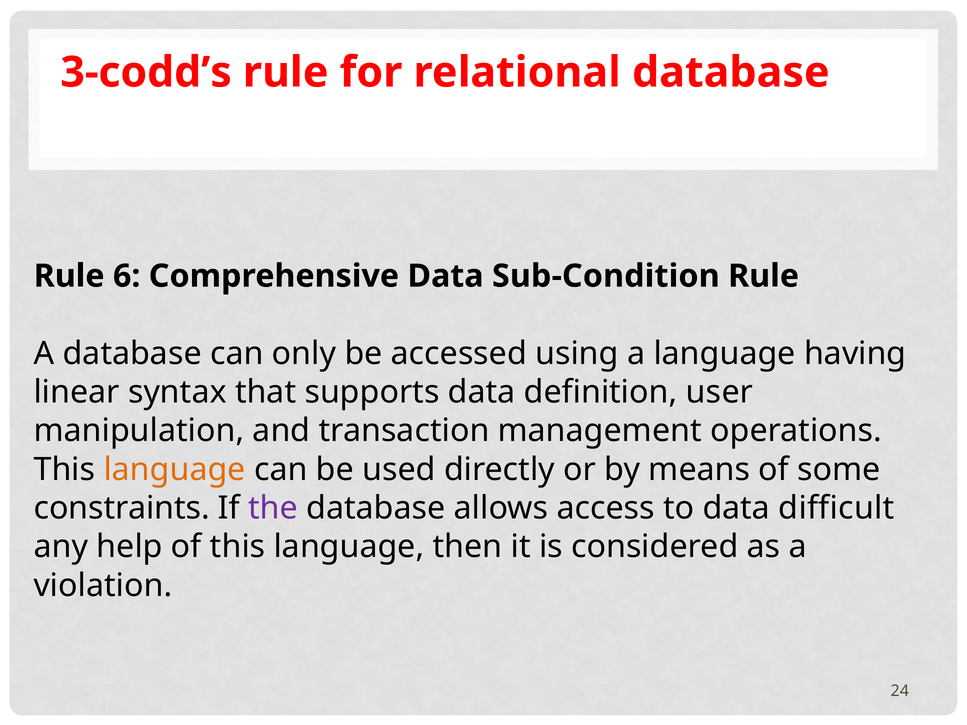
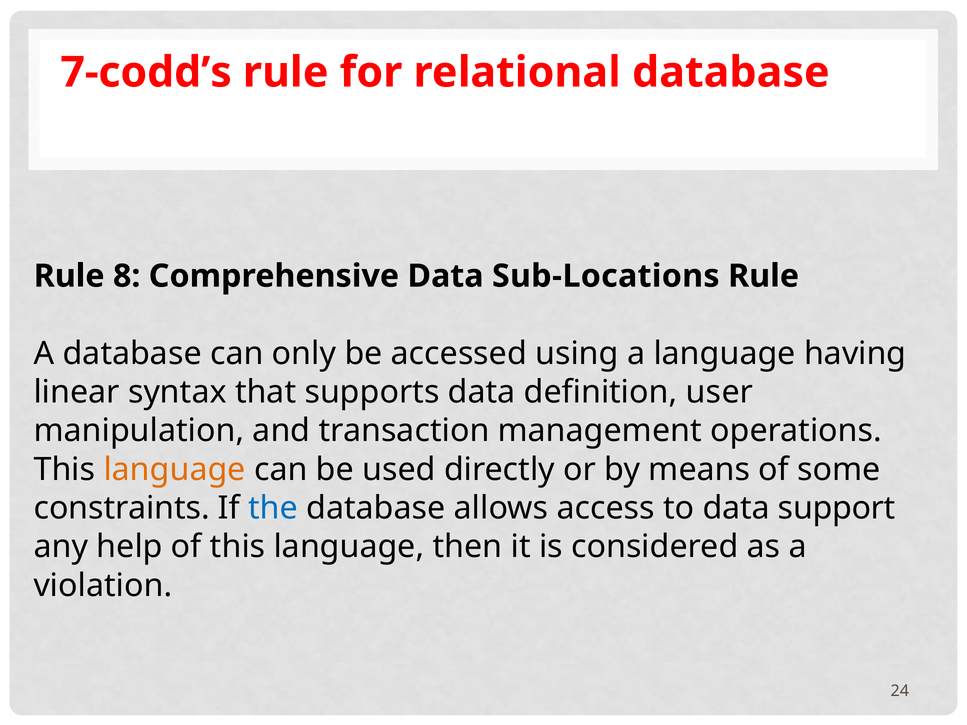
3-codd’s: 3-codd’s -> 7-codd’s
6: 6 -> 8
Sub-Condition: Sub-Condition -> Sub-Locations
the colour: purple -> blue
difficult: difficult -> support
